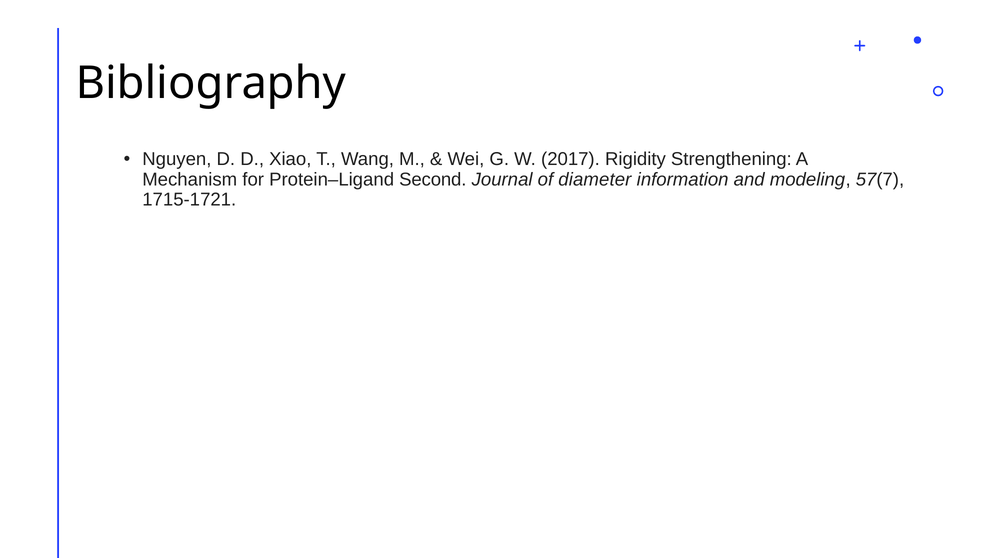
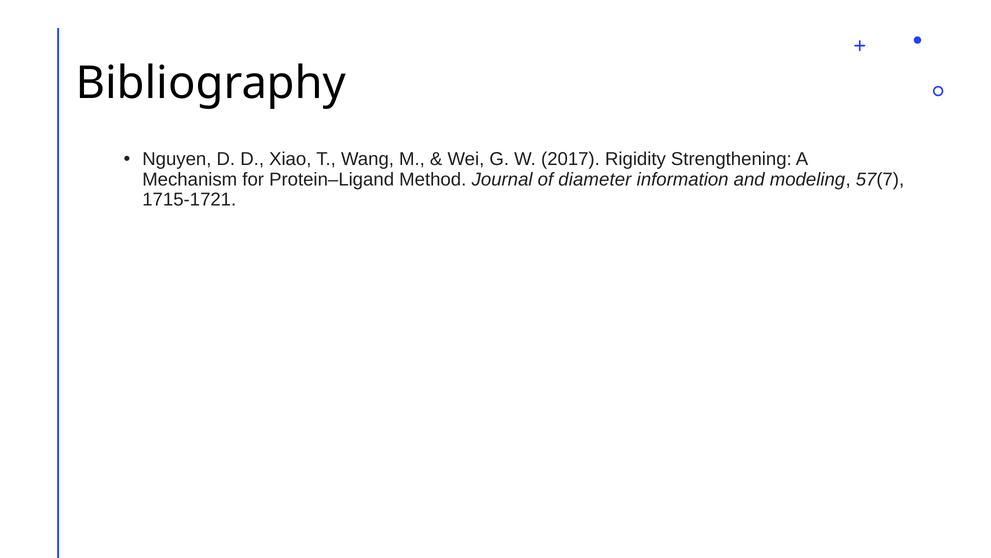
Second: Second -> Method
